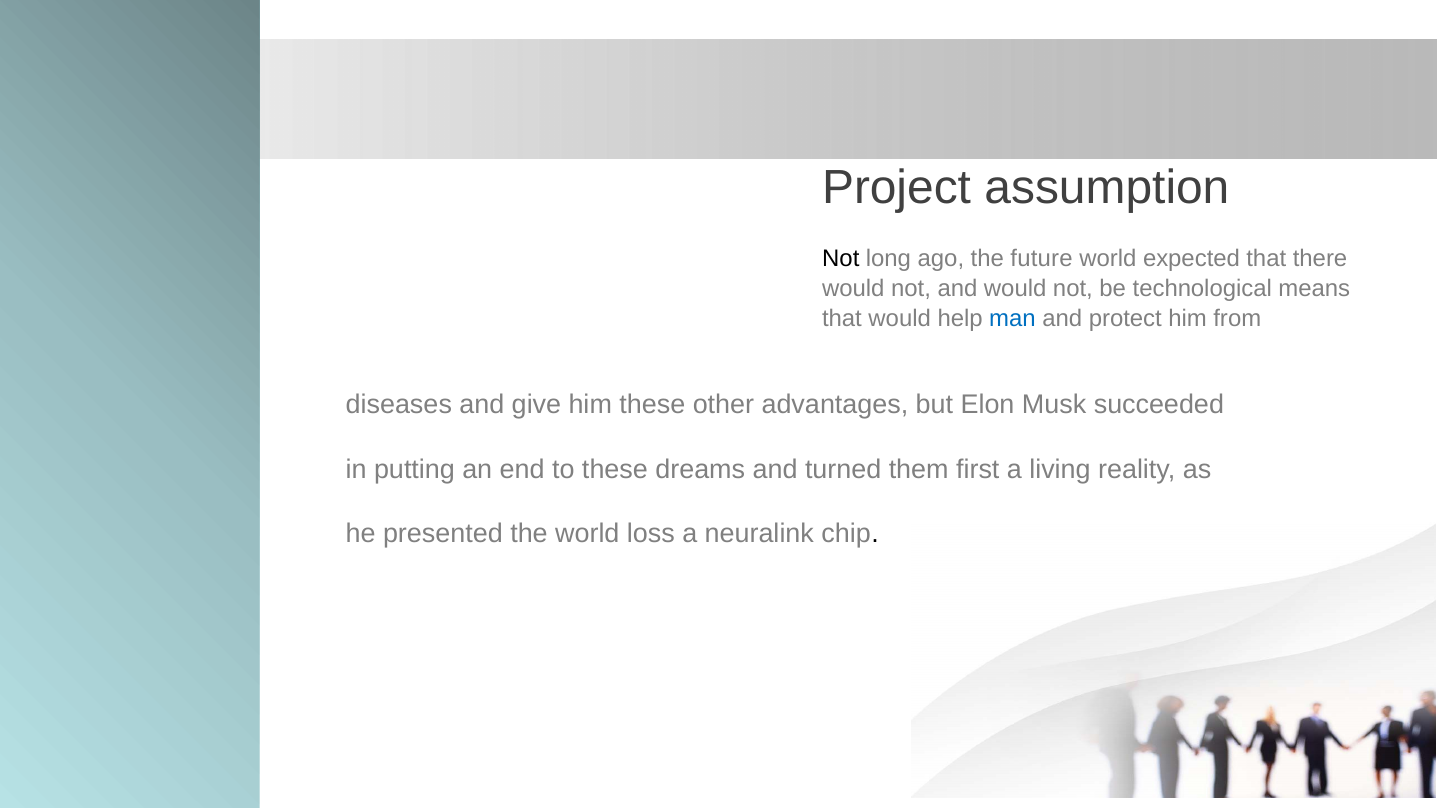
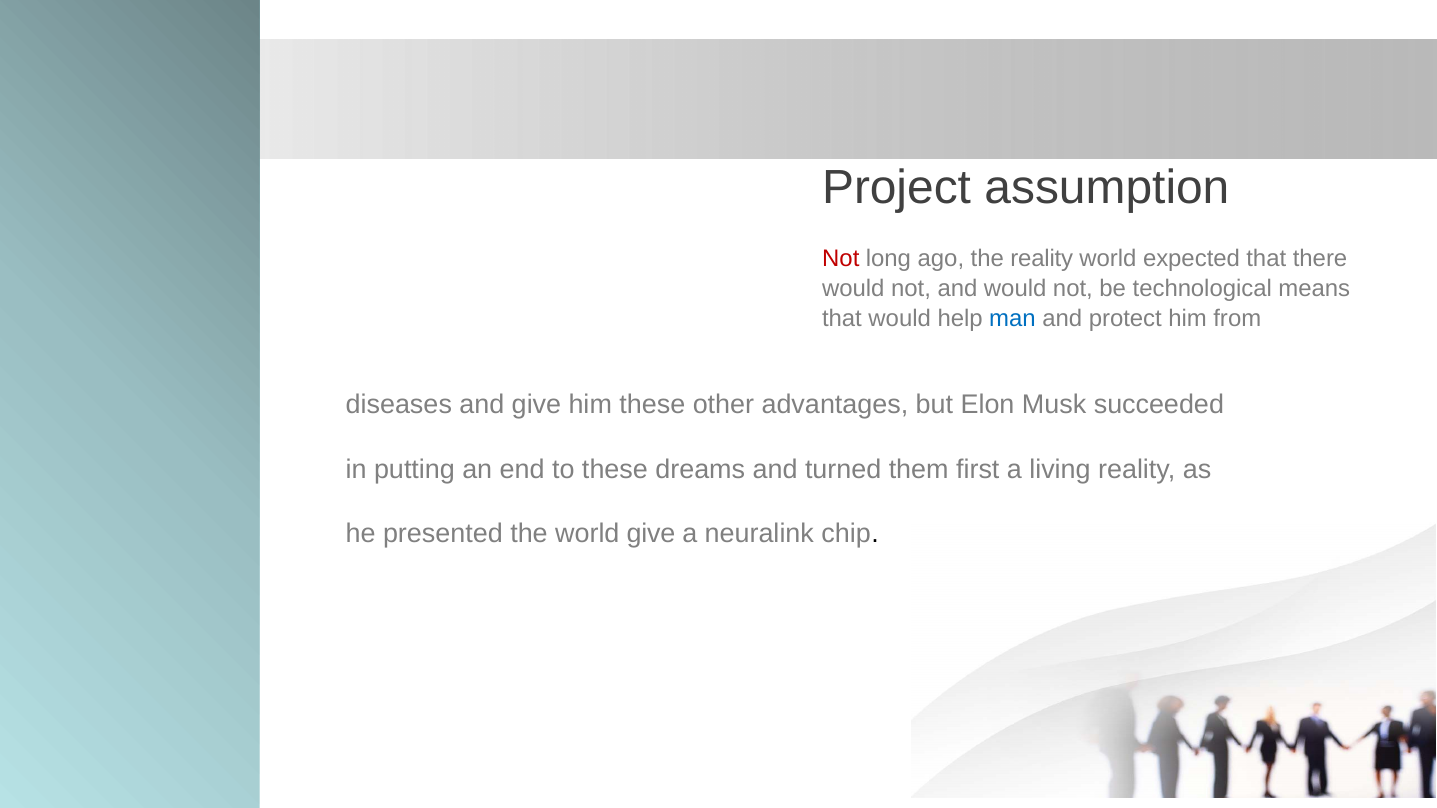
Not at (841, 258) colour: black -> red
the future: future -> reality
world loss: loss -> give
